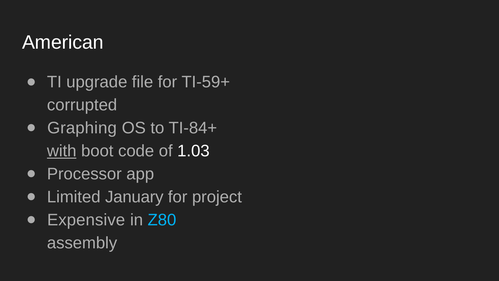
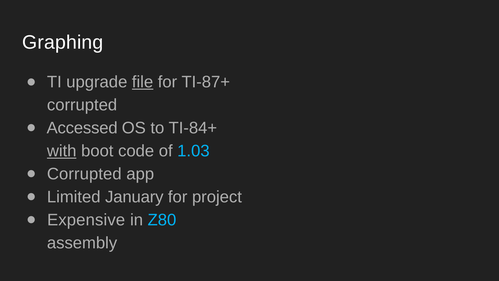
American: American -> Graphing
file underline: none -> present
TI-59+: TI-59+ -> TI-87+
Graphing: Graphing -> Accessed
1.03 colour: white -> light blue
Processor at (84, 174): Processor -> Corrupted
